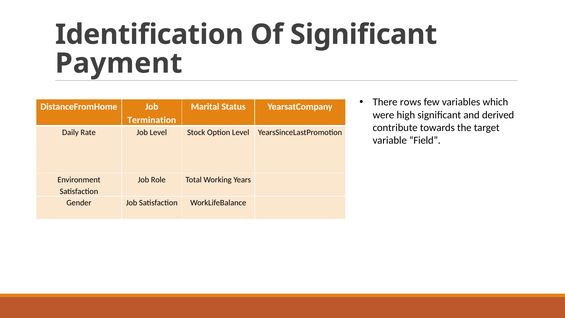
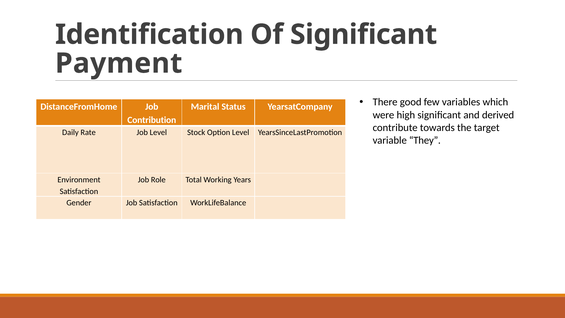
rows: rows -> good
Termination: Termination -> Contribution
Field: Field -> They
